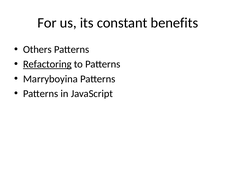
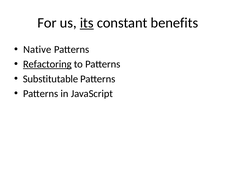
its underline: none -> present
Others: Others -> Native
Marryboyina: Marryboyina -> Substitutable
